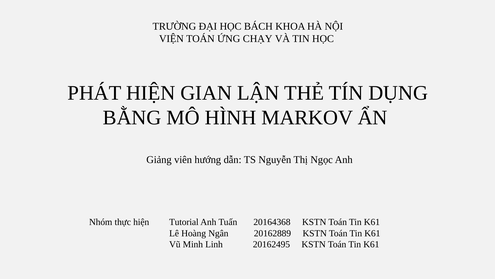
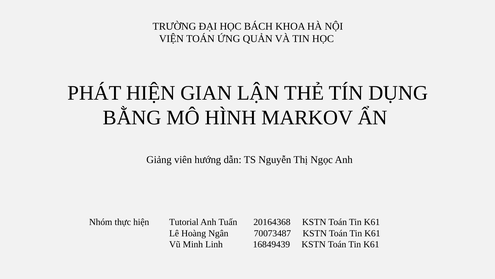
CHẠY: CHẠY -> QUẢN
20162889: 20162889 -> 70073487
20162495: 20162495 -> 16849439
